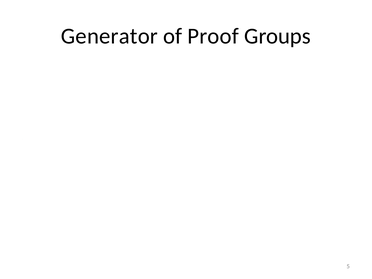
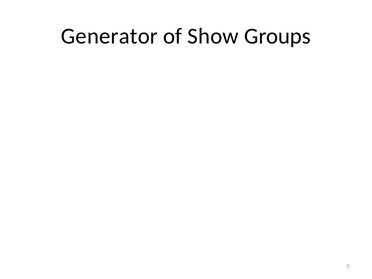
Proof: Proof -> Show
